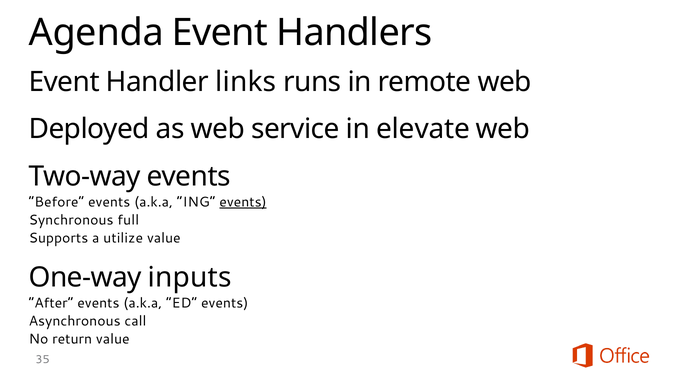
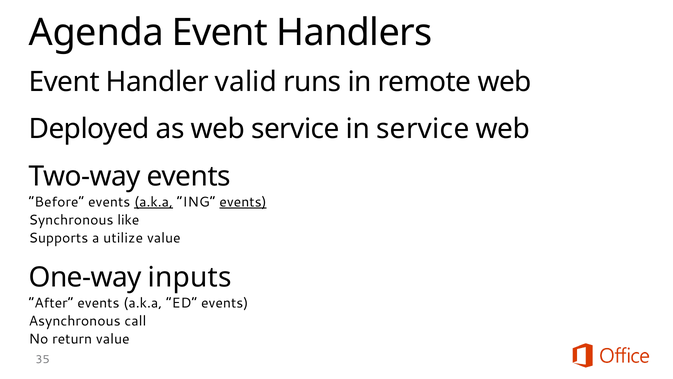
links: links -> valid
in elevate: elevate -> service
a.k.a at (154, 202) underline: none -> present
full: full -> like
